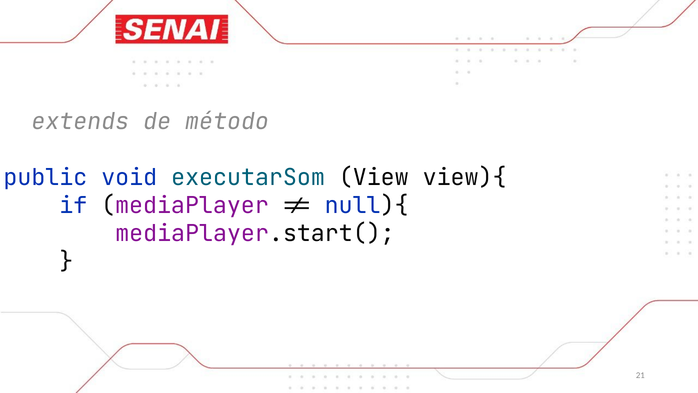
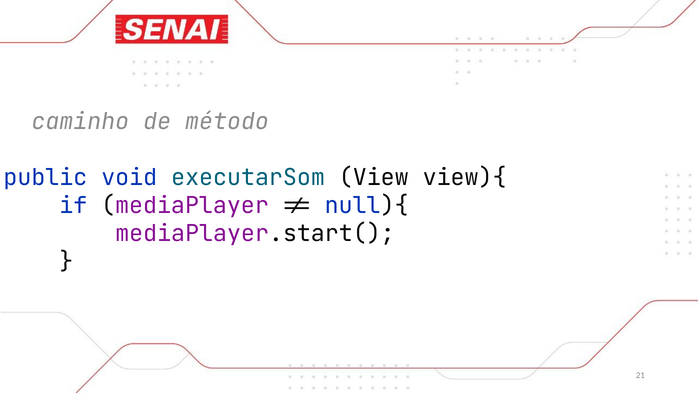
//extends: //extends -> //caminho
